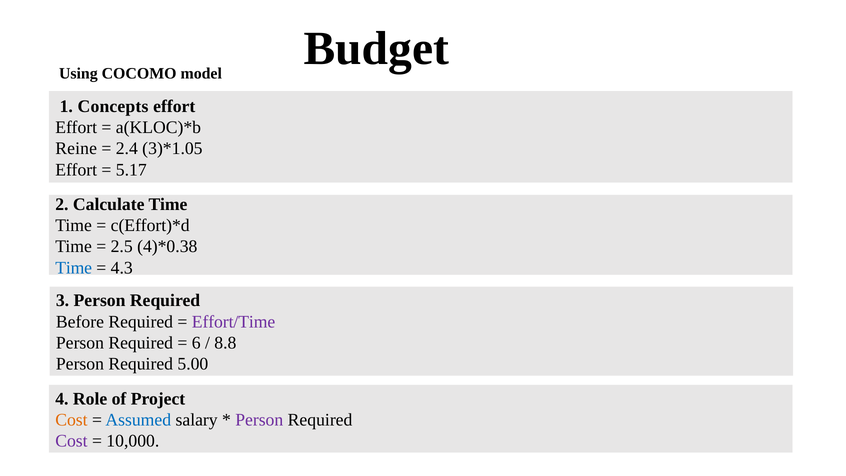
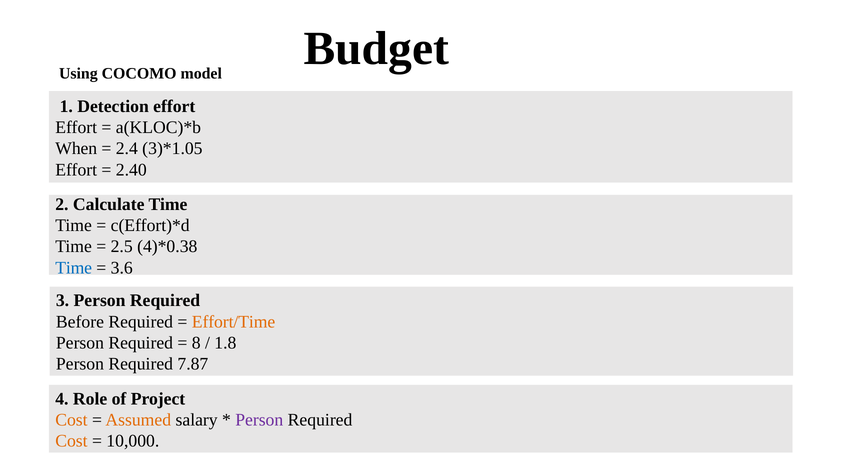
Concepts: Concepts -> Detection
Reine: Reine -> When
5.17: 5.17 -> 2.40
4.3: 4.3 -> 3.6
Effort/Time colour: purple -> orange
6: 6 -> 8
8.8: 8.8 -> 1.8
5.00: 5.00 -> 7.87
Assumed colour: blue -> orange
Cost at (71, 441) colour: purple -> orange
